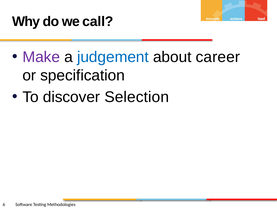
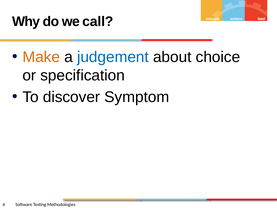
Make colour: purple -> orange
career: career -> choice
Selection: Selection -> Symptom
